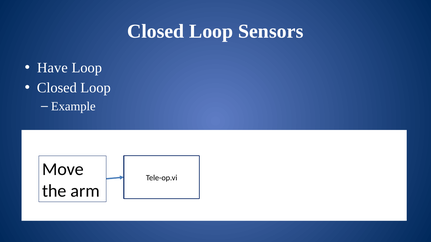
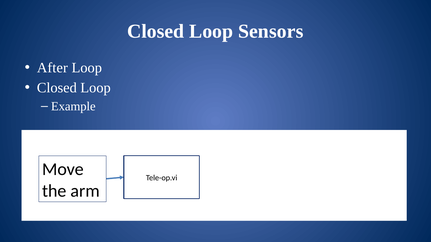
Have: Have -> After
